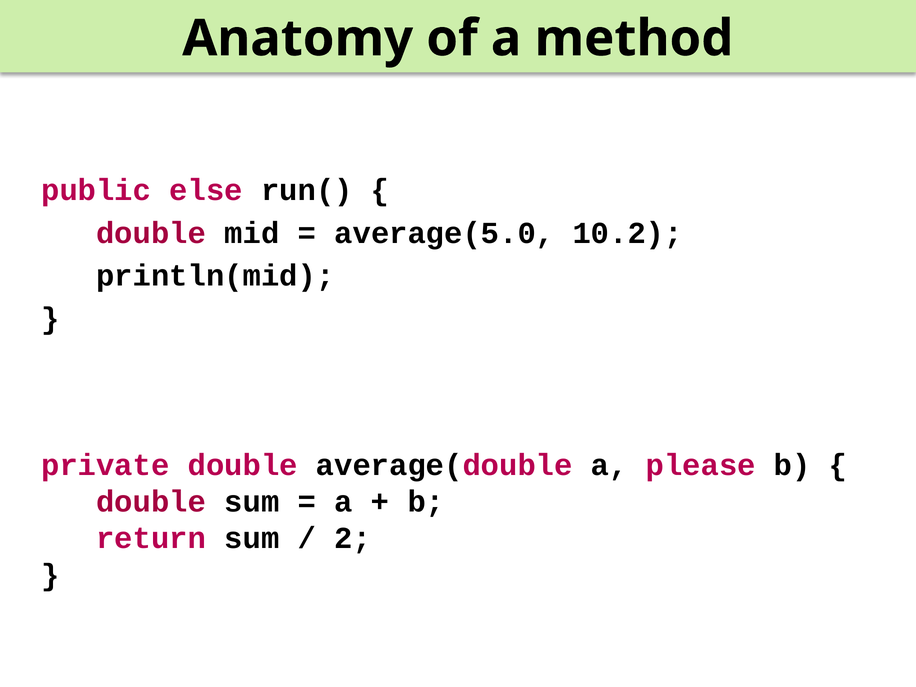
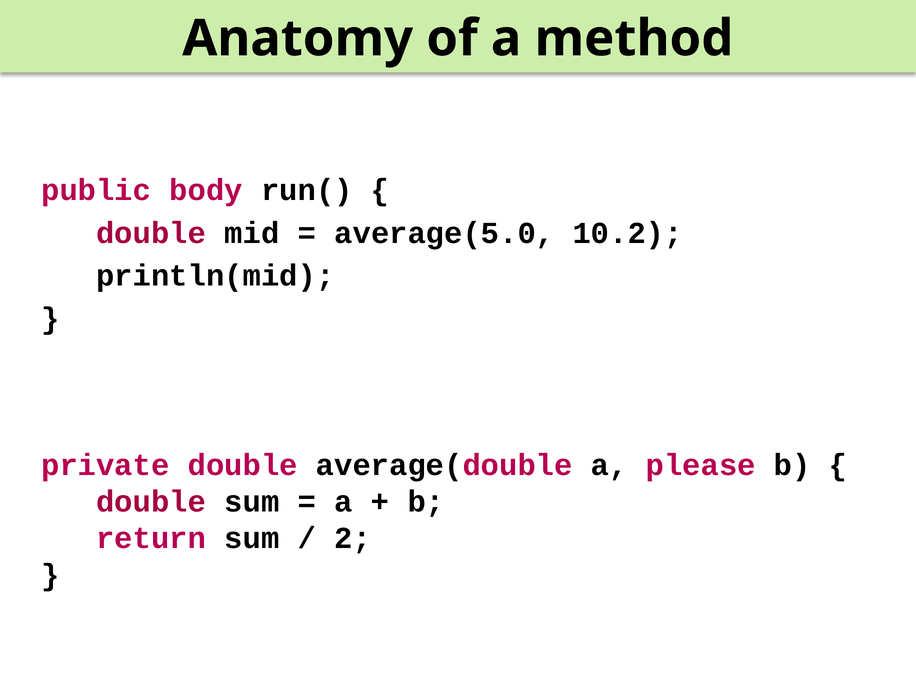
else: else -> body
